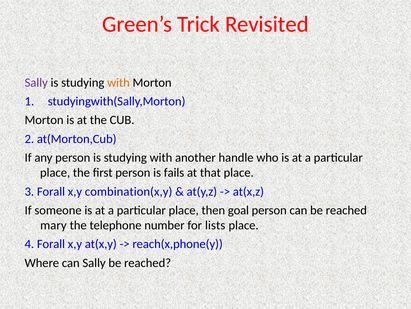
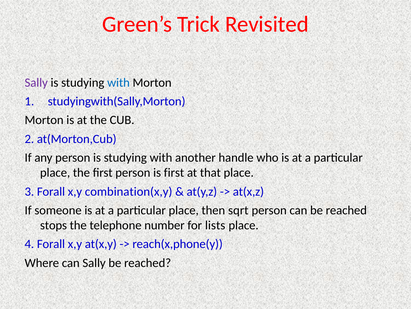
with at (118, 82) colour: orange -> blue
is fails: fails -> first
goal: goal -> sqrt
mary: mary -> stops
